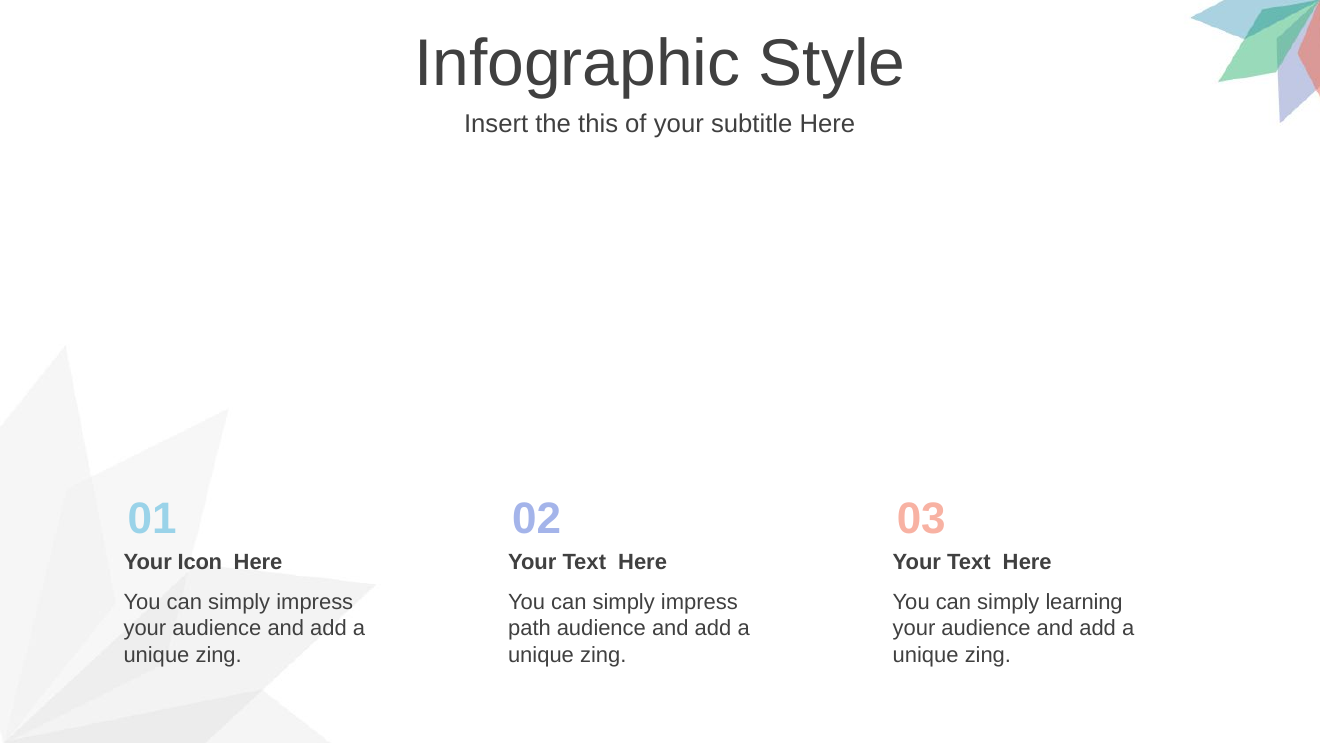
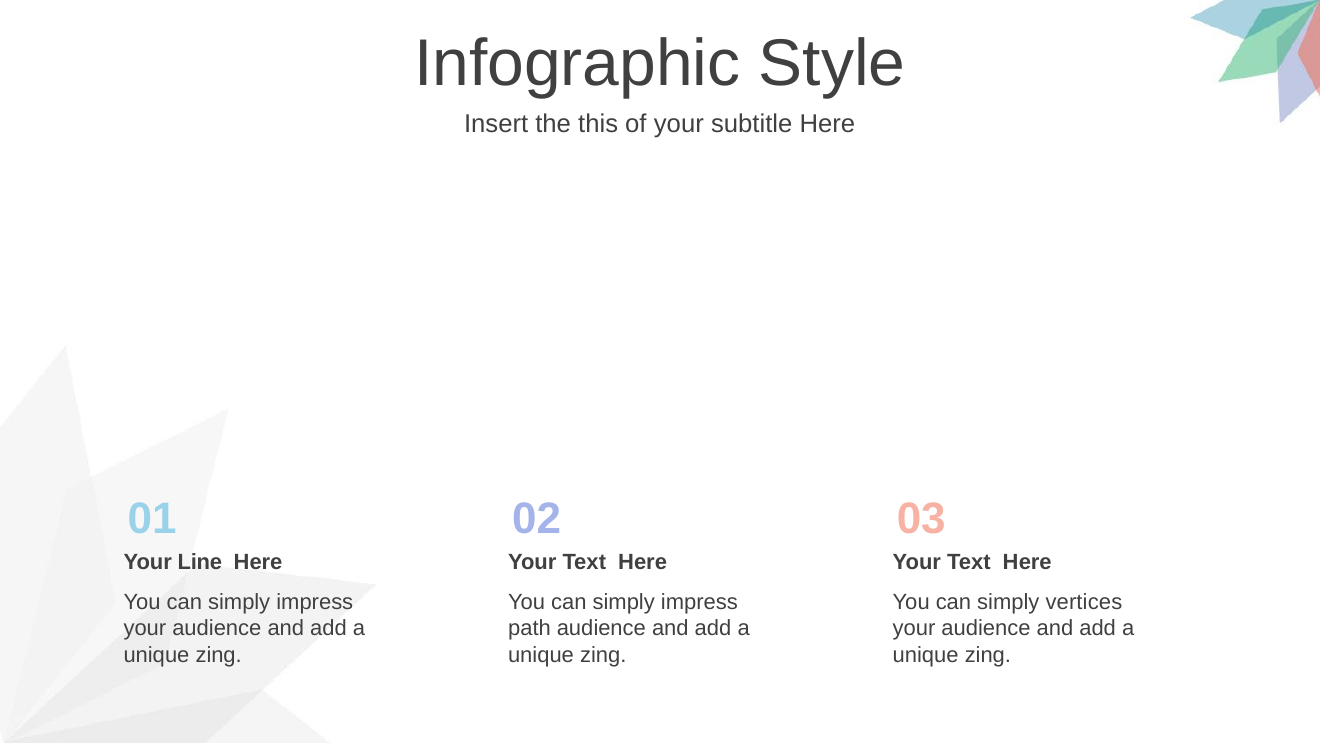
Icon: Icon -> Line
learning: learning -> vertices
